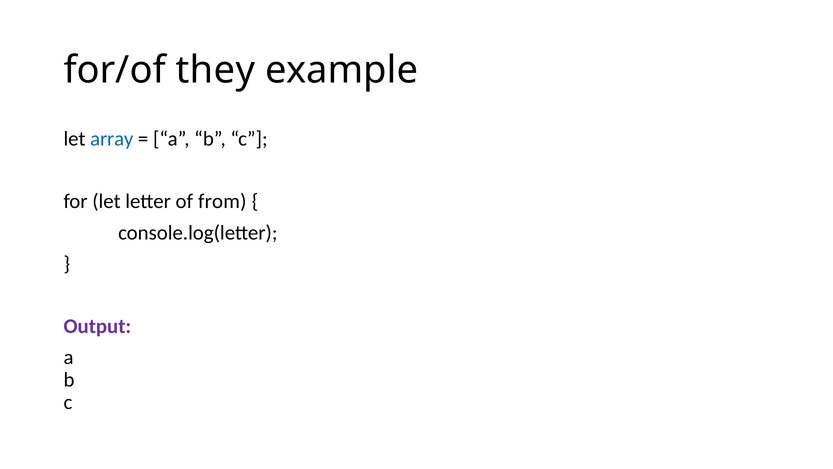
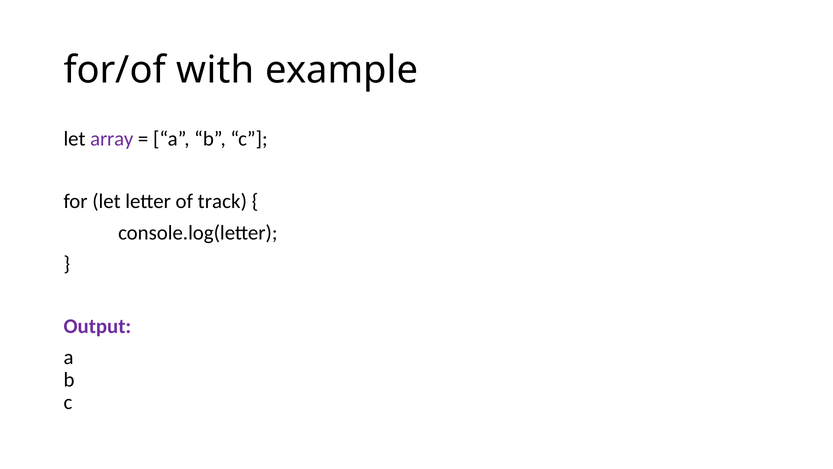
they: they -> with
array colour: blue -> purple
from: from -> track
